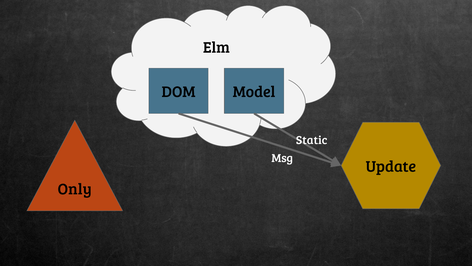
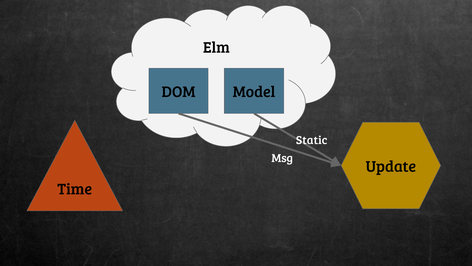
Only: Only -> Time
